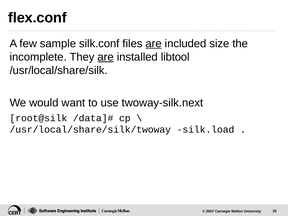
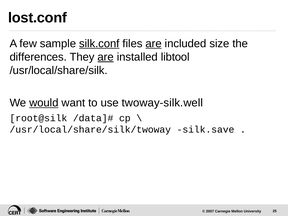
flex.conf: flex.conf -> lost.conf
silk.conf underline: none -> present
incomplete: incomplete -> differences
would underline: none -> present
twoway-silk.next: twoway-silk.next -> twoway-silk.well
silk.load: silk.load -> silk.save
